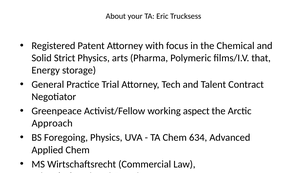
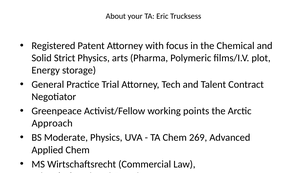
that: that -> plot
aspect: aspect -> points
Foregoing: Foregoing -> Moderate
634: 634 -> 269
